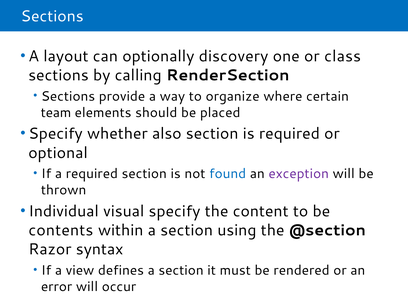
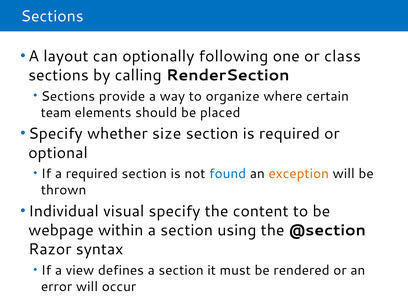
discovery: discovery -> following
also: also -> size
exception colour: purple -> orange
contents: contents -> webpage
